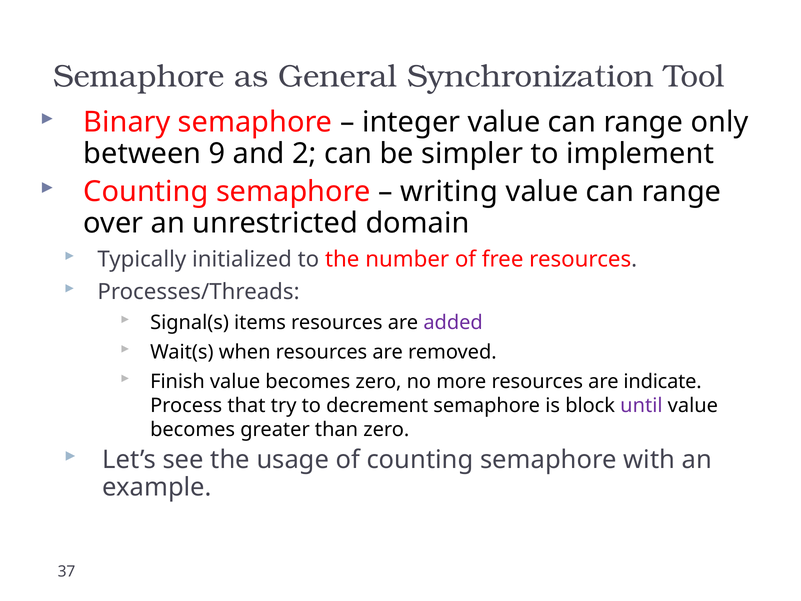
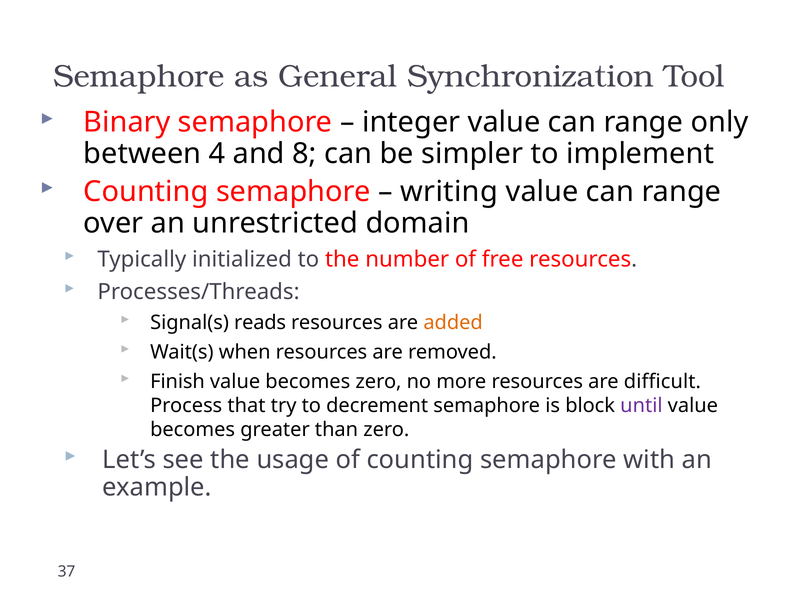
9: 9 -> 4
2: 2 -> 8
items: items -> reads
added colour: purple -> orange
indicate: indicate -> difficult
